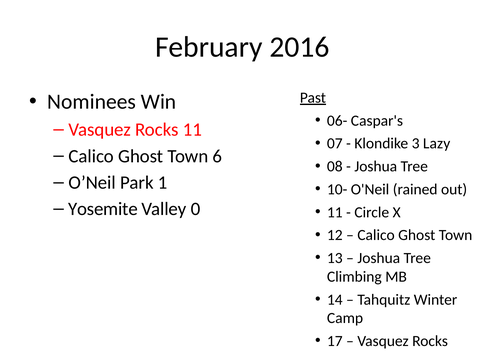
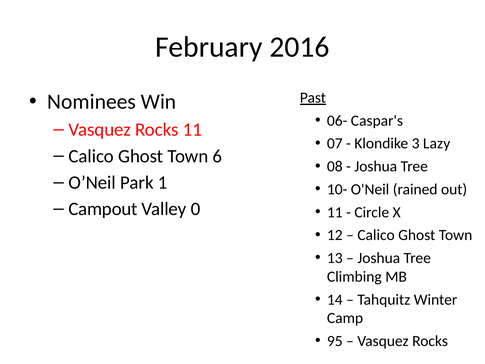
Yosemite: Yosemite -> Campout
17: 17 -> 95
